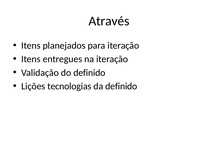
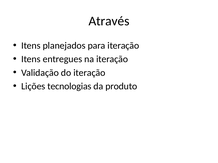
do definido: definido -> iteração
da definido: definido -> produto
